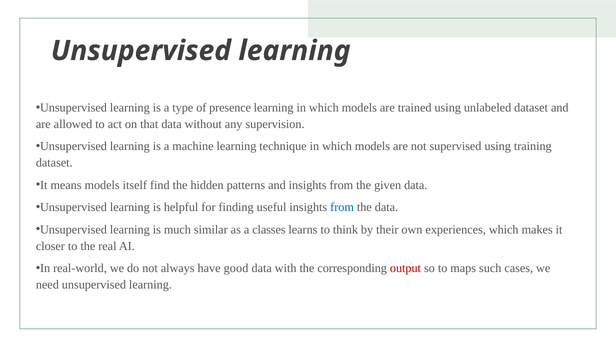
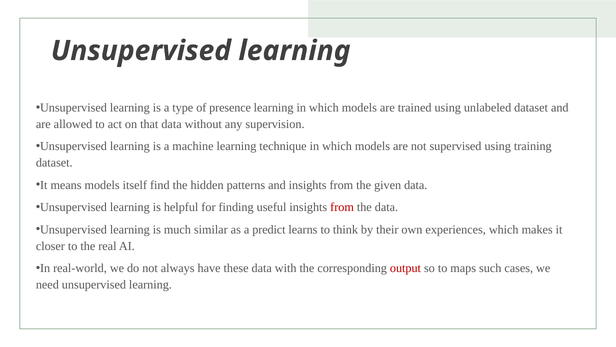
from at (342, 207) colour: blue -> red
classes: classes -> predict
good: good -> these
